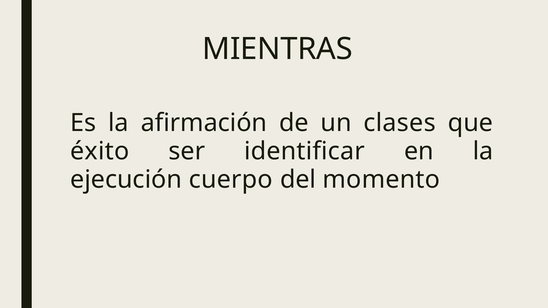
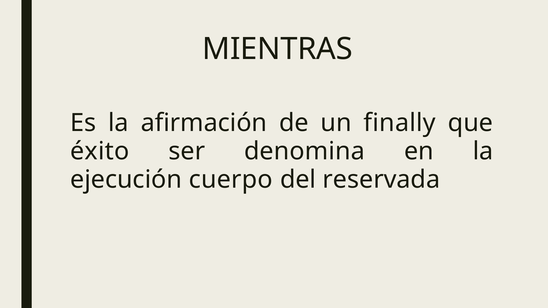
clases: clases -> finally
identificar: identificar -> denomina
momento: momento -> reservada
